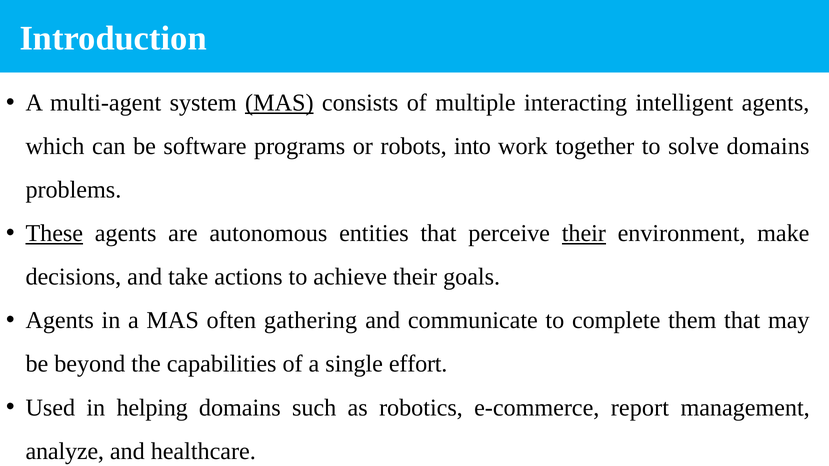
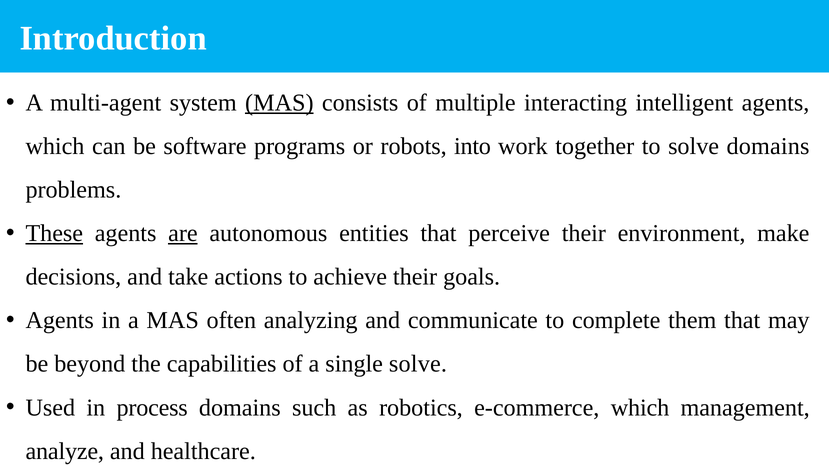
are underline: none -> present
their at (584, 234) underline: present -> none
gathering: gathering -> analyzing
single effort: effort -> solve
helping: helping -> process
e-commerce report: report -> which
